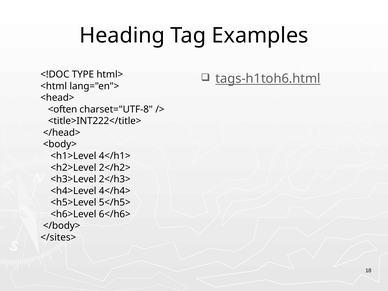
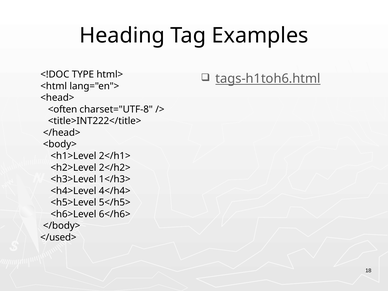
4</h1>: 4</h1> -> 2</h1>
2</h3>: 2</h3> -> 1</h3>
</sites>: </sites> -> </used>
